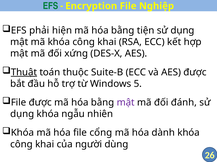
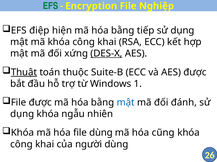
phải: phải -> điệp
tiện: tiện -> tiếp
DES-X underline: none -> present
5: 5 -> 1
mật at (126, 103) colour: purple -> blue
file cổng: cổng -> dùng
dành: dành -> cũng
